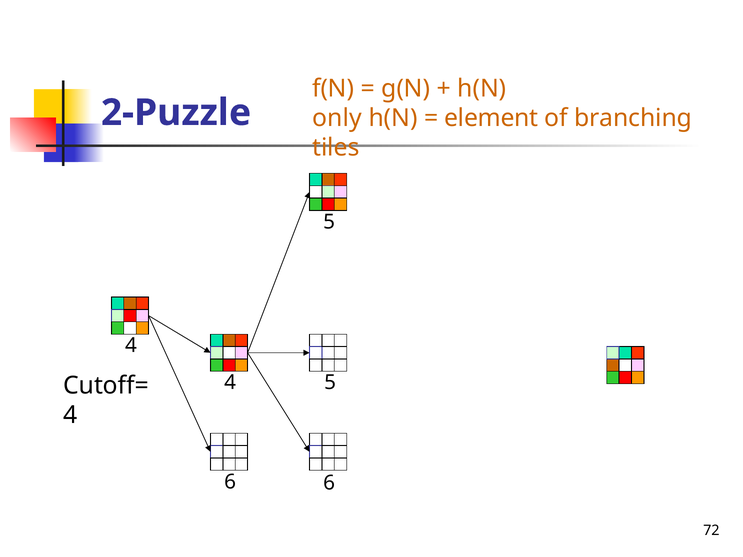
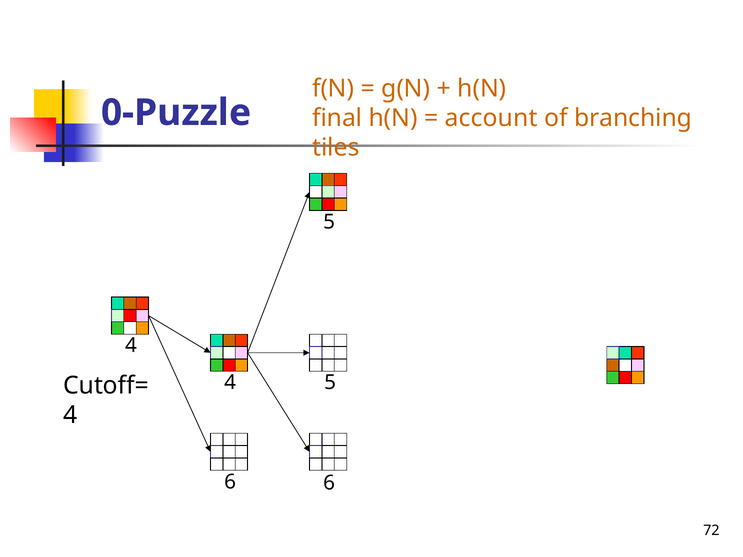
2-Puzzle: 2-Puzzle -> 0-Puzzle
only: only -> final
element: element -> account
